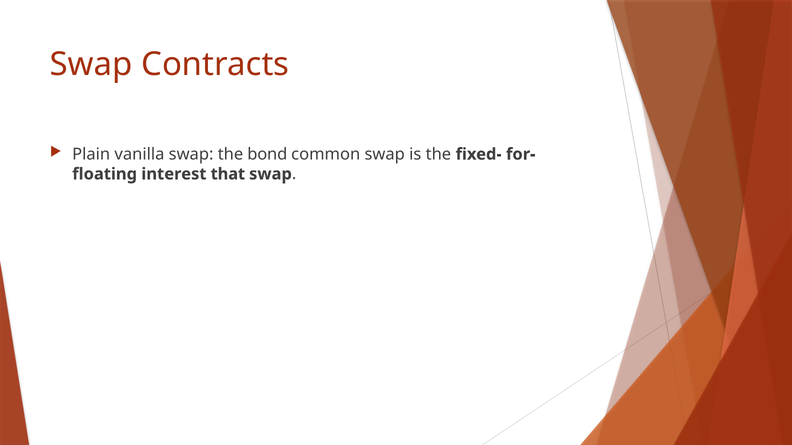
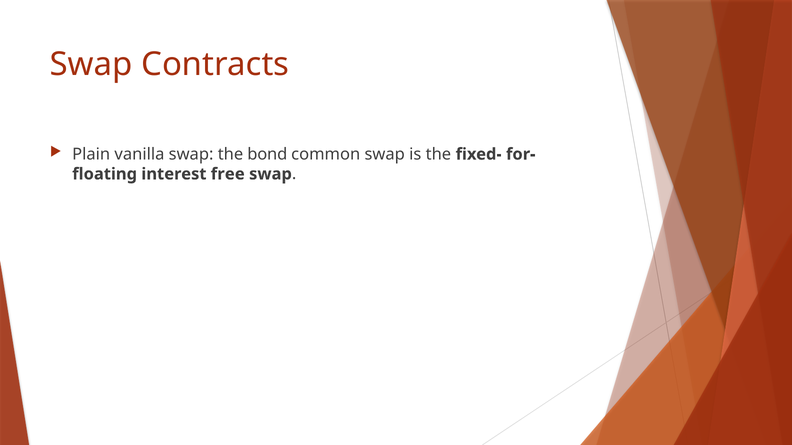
that: that -> free
